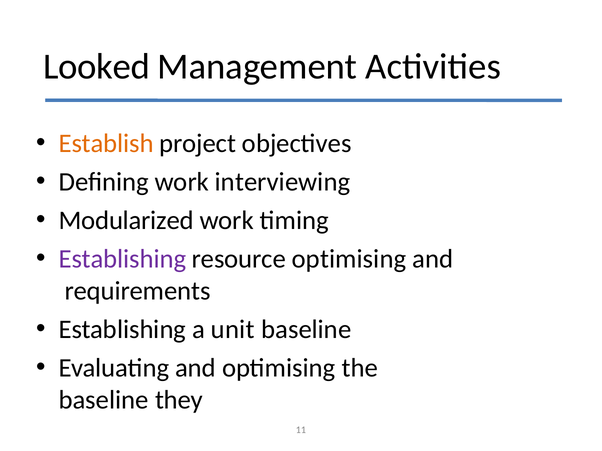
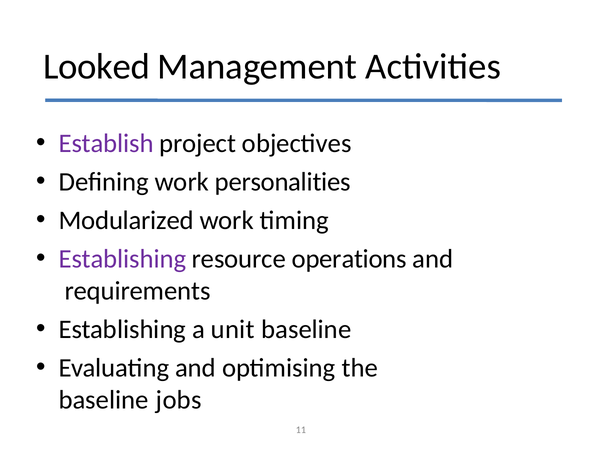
Establish colour: orange -> purple
interviewing: interviewing -> personalities
resource optimising: optimising -> operations
they: they -> jobs
